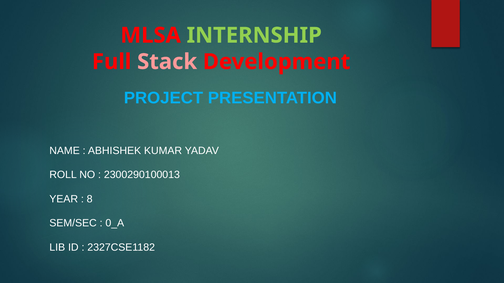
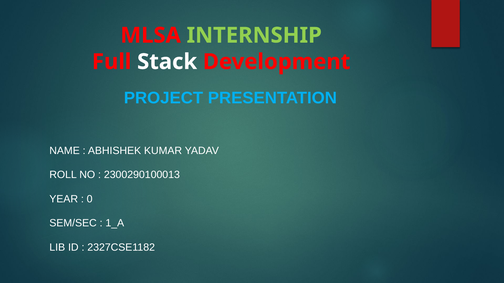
Stack colour: pink -> white
8: 8 -> 0
0_A: 0_A -> 1_A
